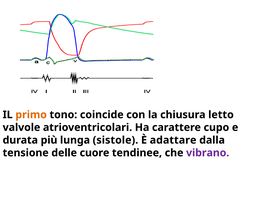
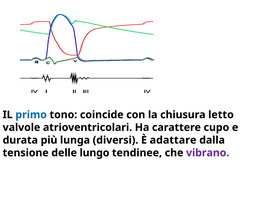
primo colour: orange -> blue
sistole: sistole -> diversi
cuore: cuore -> lungo
